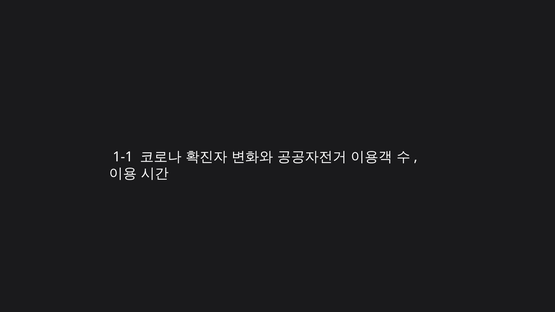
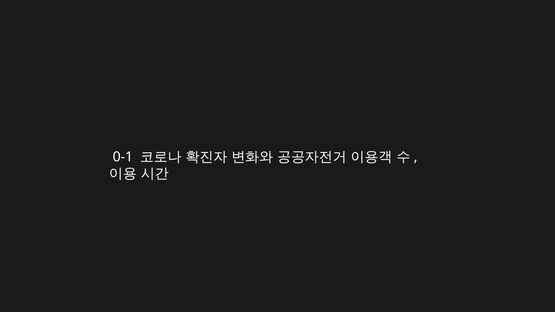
1-1: 1-1 -> 0-1
